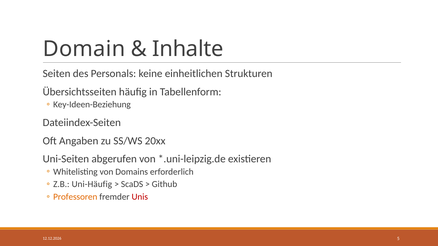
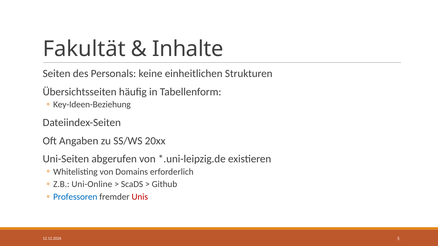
Domain: Domain -> Fakultät
Uni-Häufig: Uni-Häufig -> Uni-Online
Professoren colour: orange -> blue
